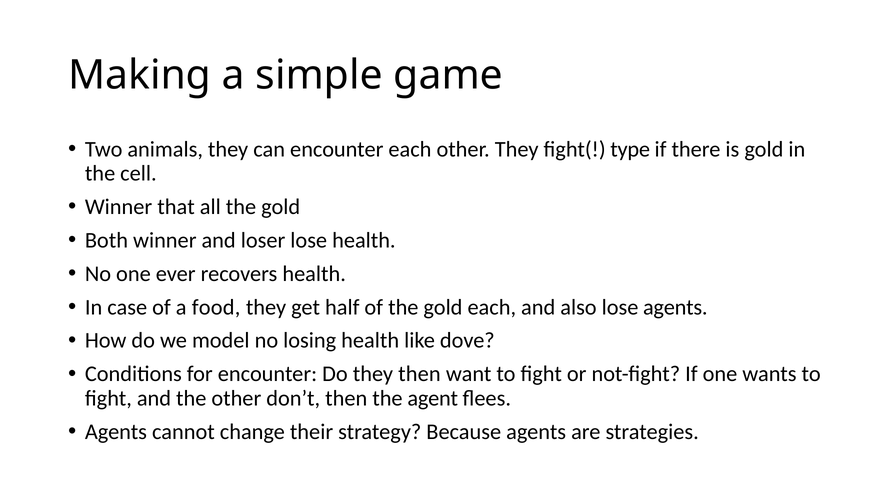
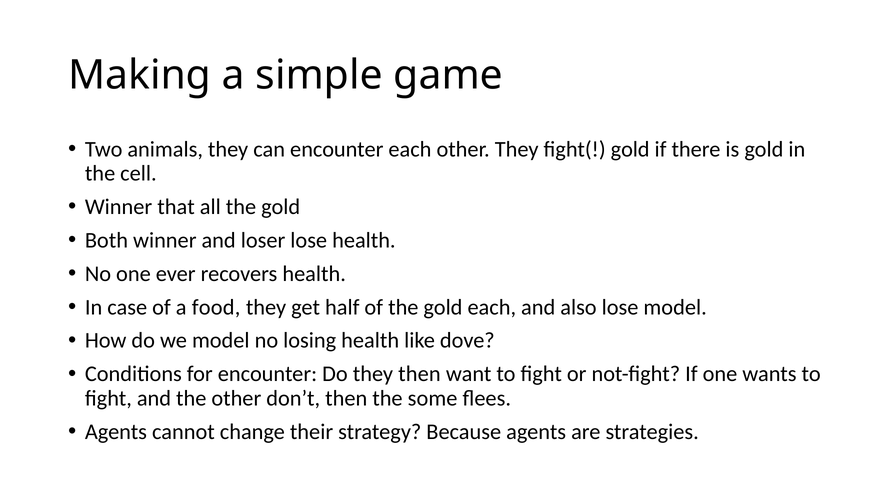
fight( type: type -> gold
lose agents: agents -> model
agent: agent -> some
